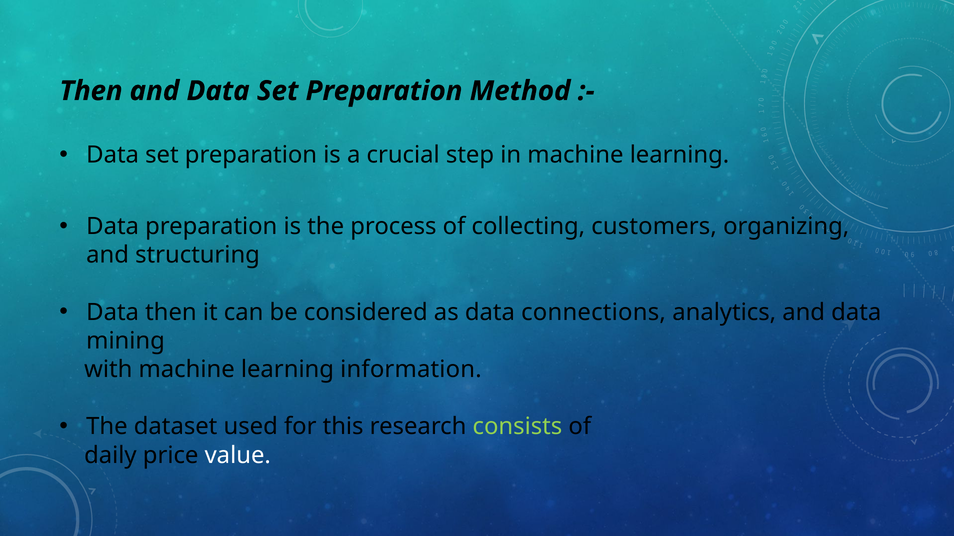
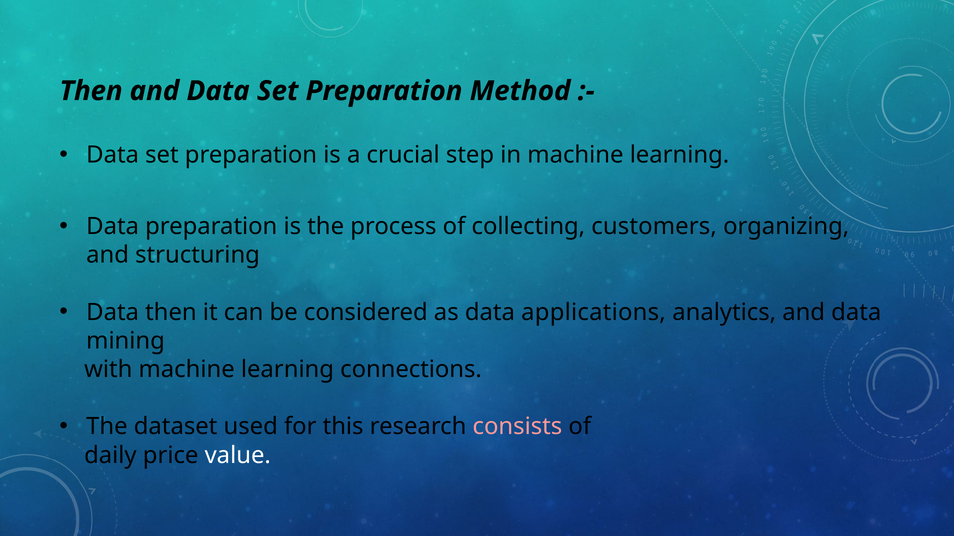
connections: connections -> applications
information: information -> connections
consists colour: light green -> pink
